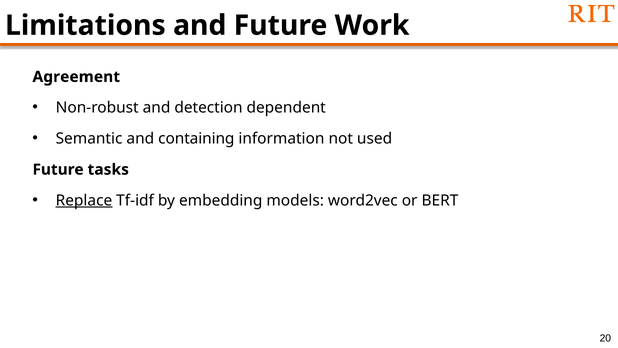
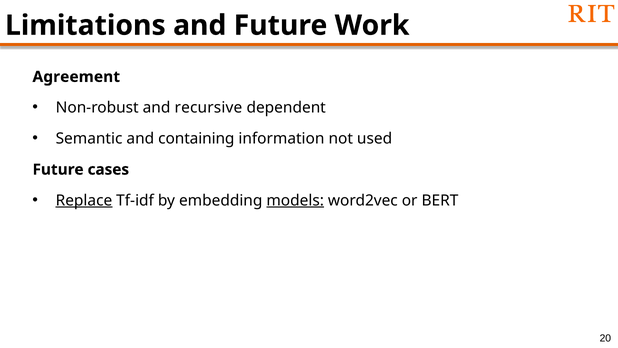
detection: detection -> recursive
tasks: tasks -> cases
models underline: none -> present
